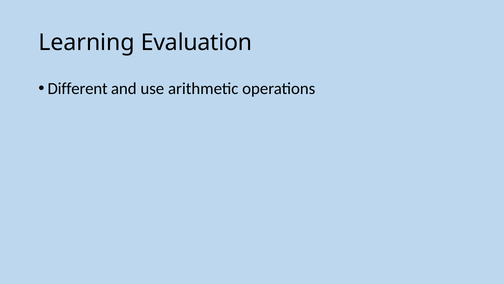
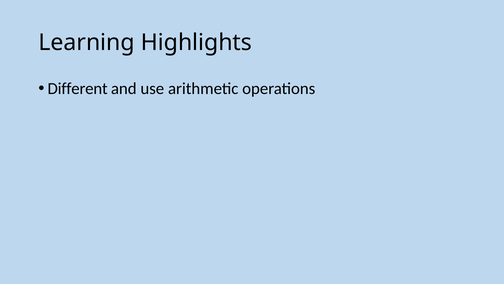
Evaluation: Evaluation -> Highlights
